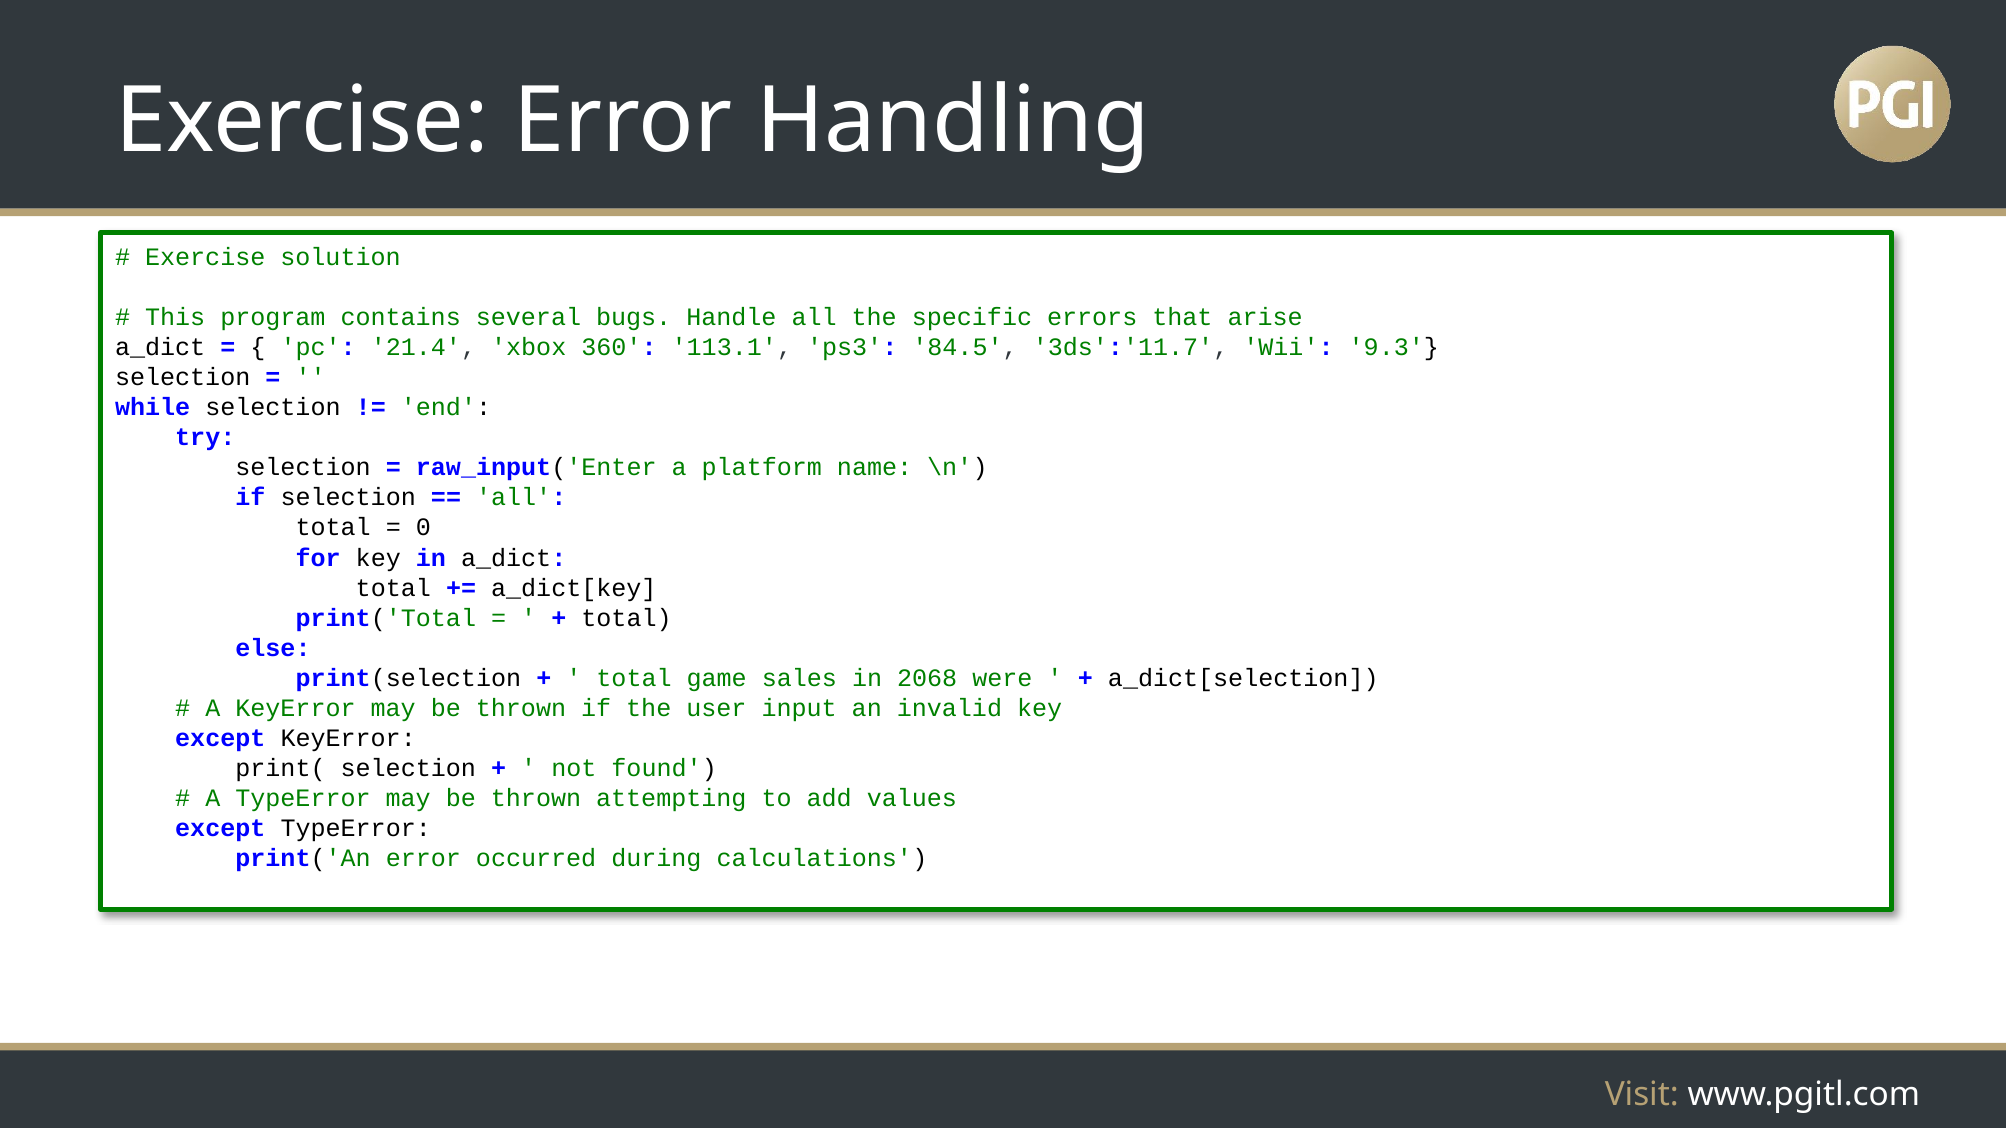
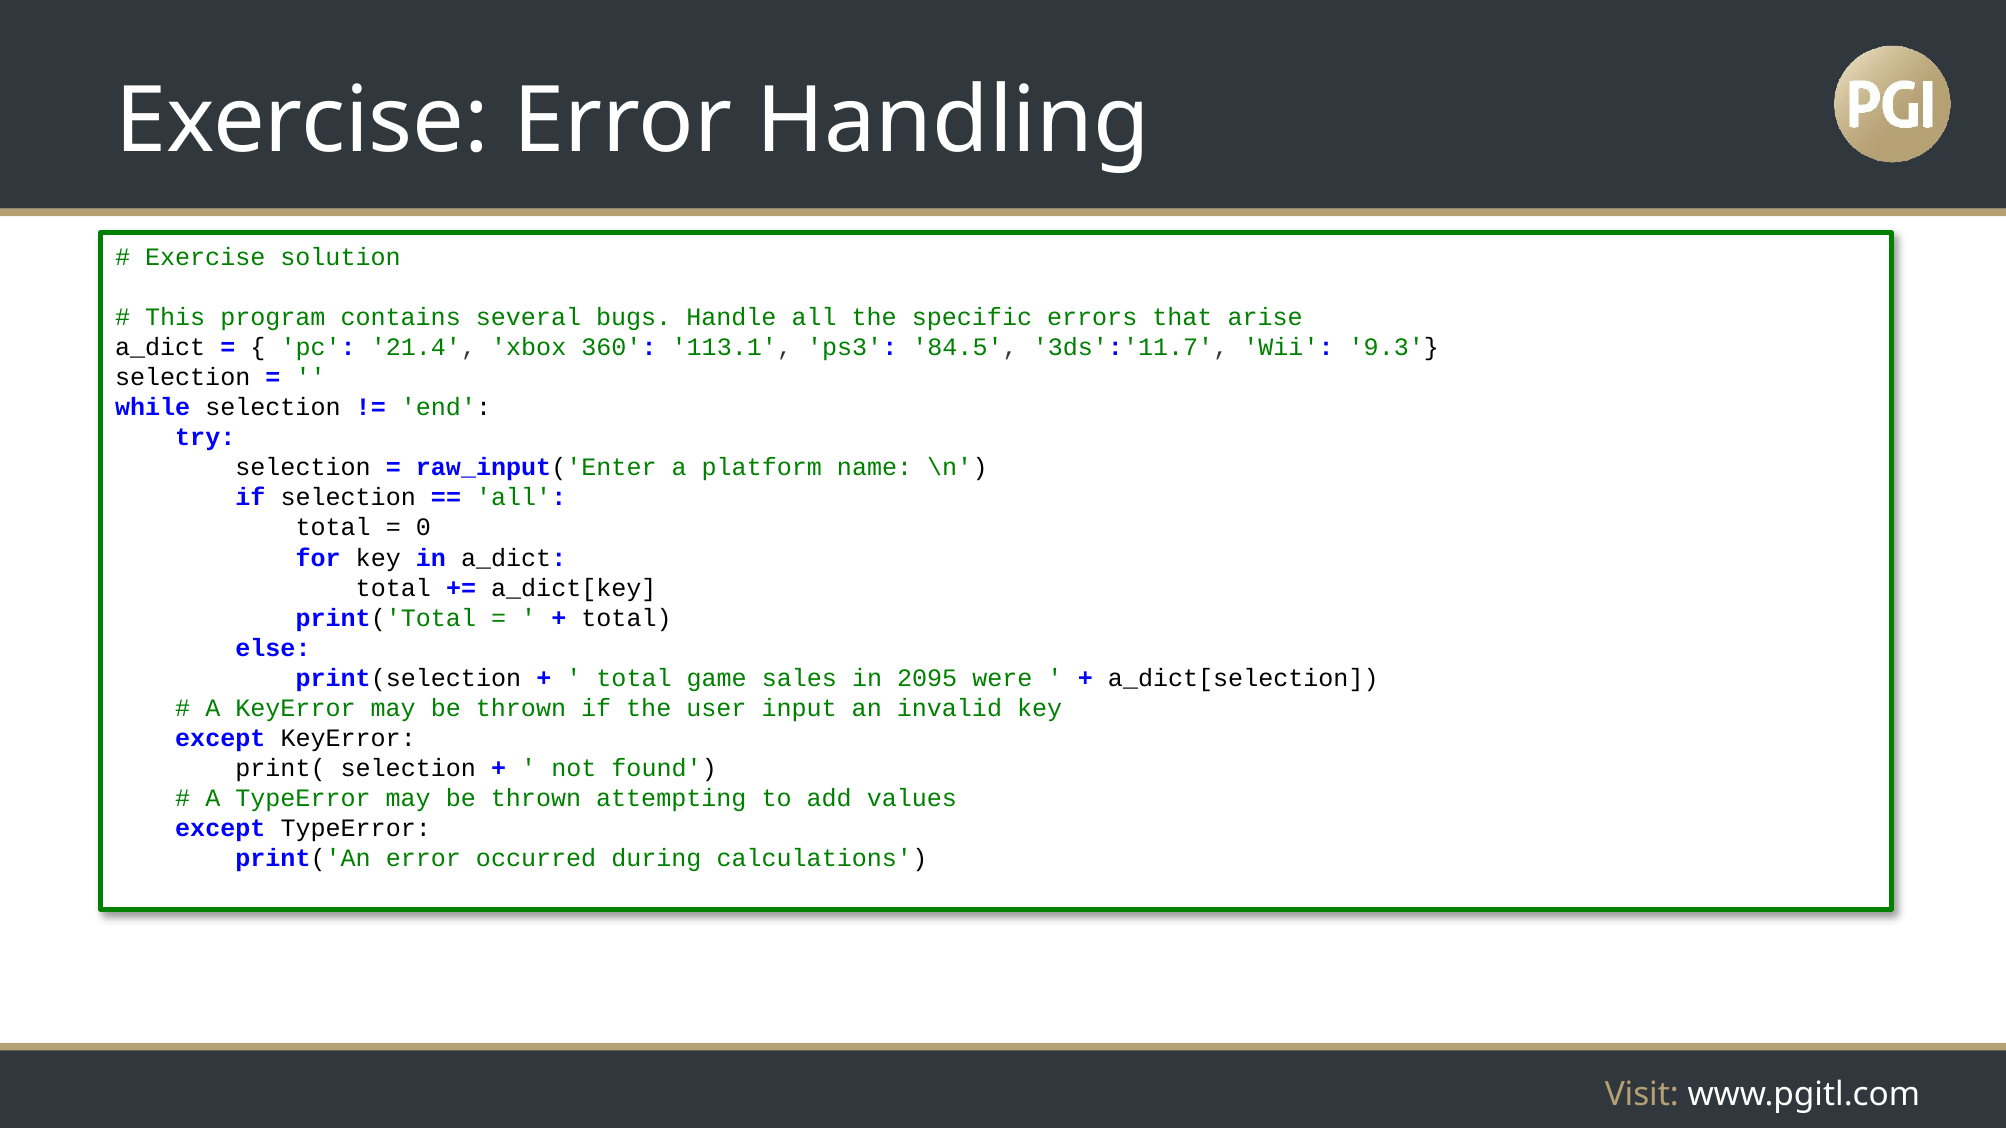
2068: 2068 -> 2095
